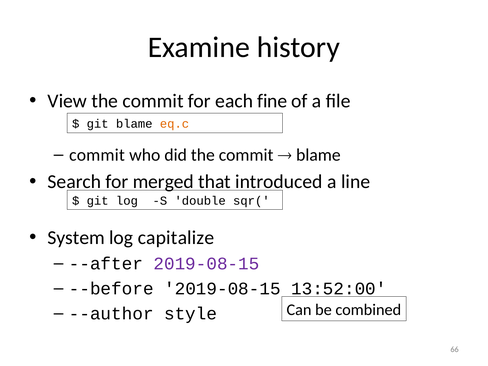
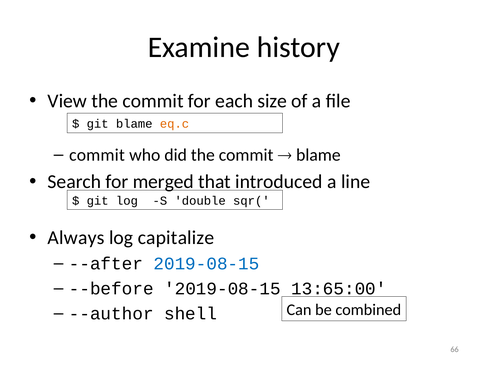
fine: fine -> size
System: System -> Always
2019-08-15 at (206, 264) colour: purple -> blue
13:52:00: 13:52:00 -> 13:65:00
style: style -> shell
